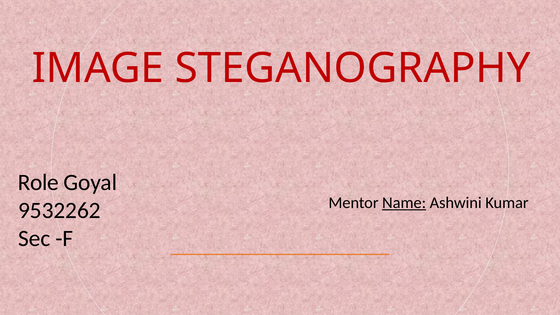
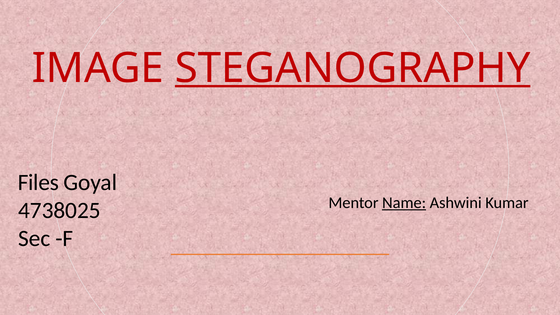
STEGANOGRAPHY underline: none -> present
Role: Role -> Files
9532262: 9532262 -> 4738025
